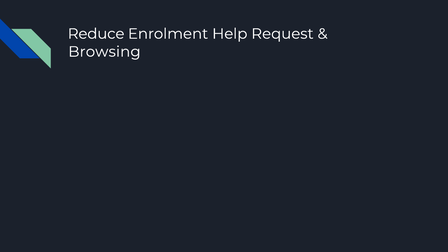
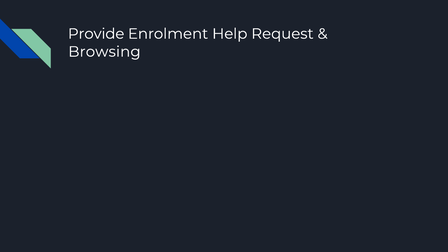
Reduce: Reduce -> Provide
